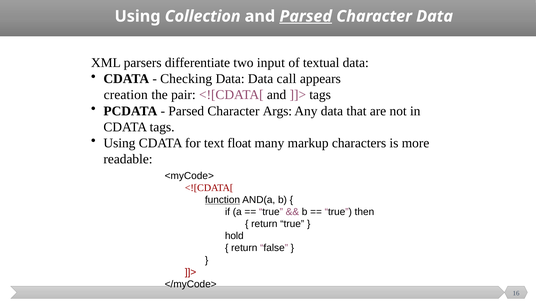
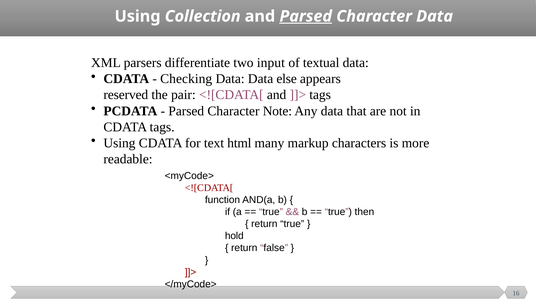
call: call -> else
creation: creation -> reserved
Args: Args -> Note
float: float -> html
function underline: present -> none
